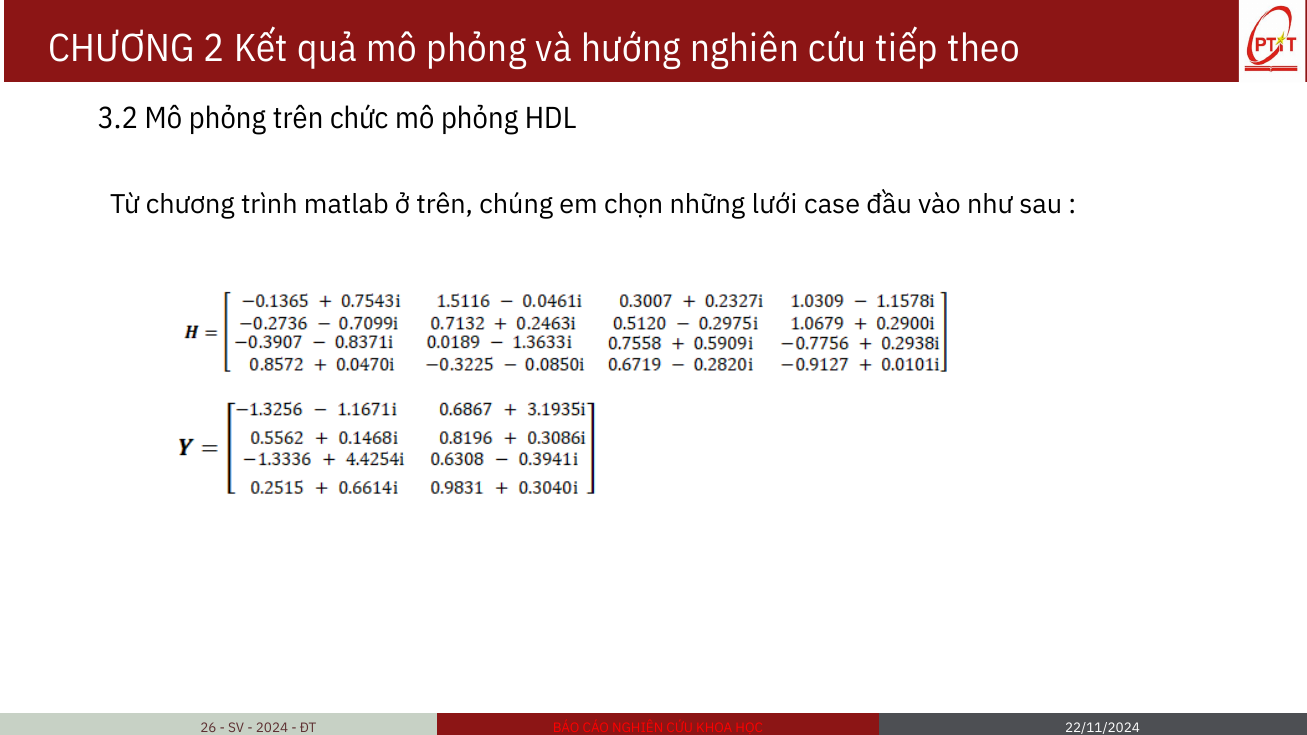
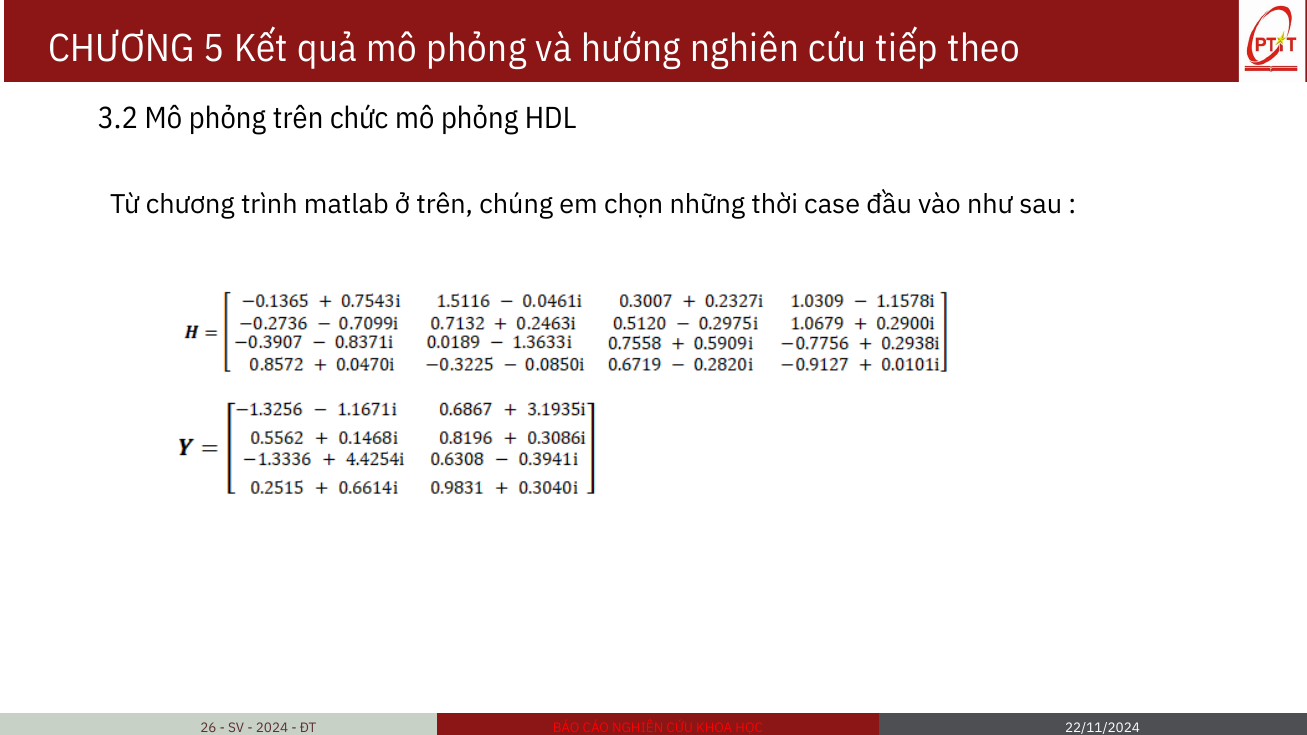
2: 2 -> 5
lưới: lưới -> thời
